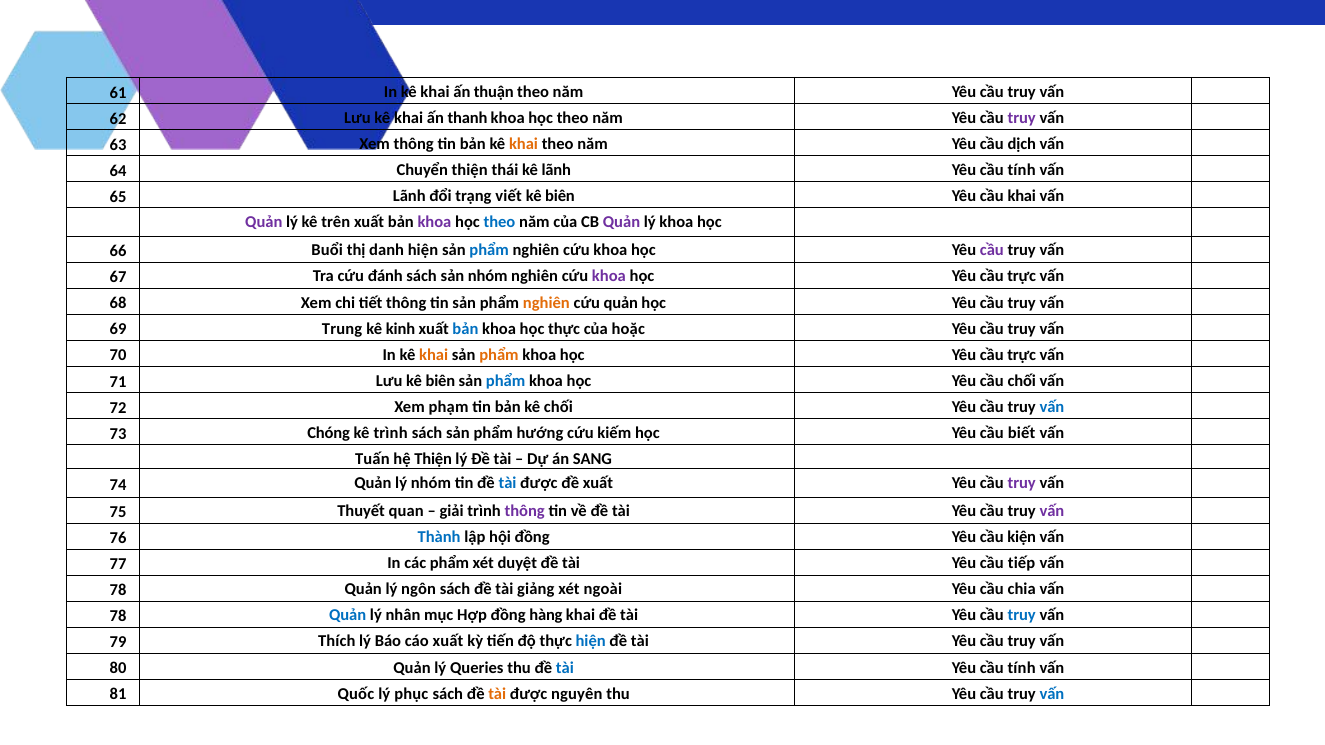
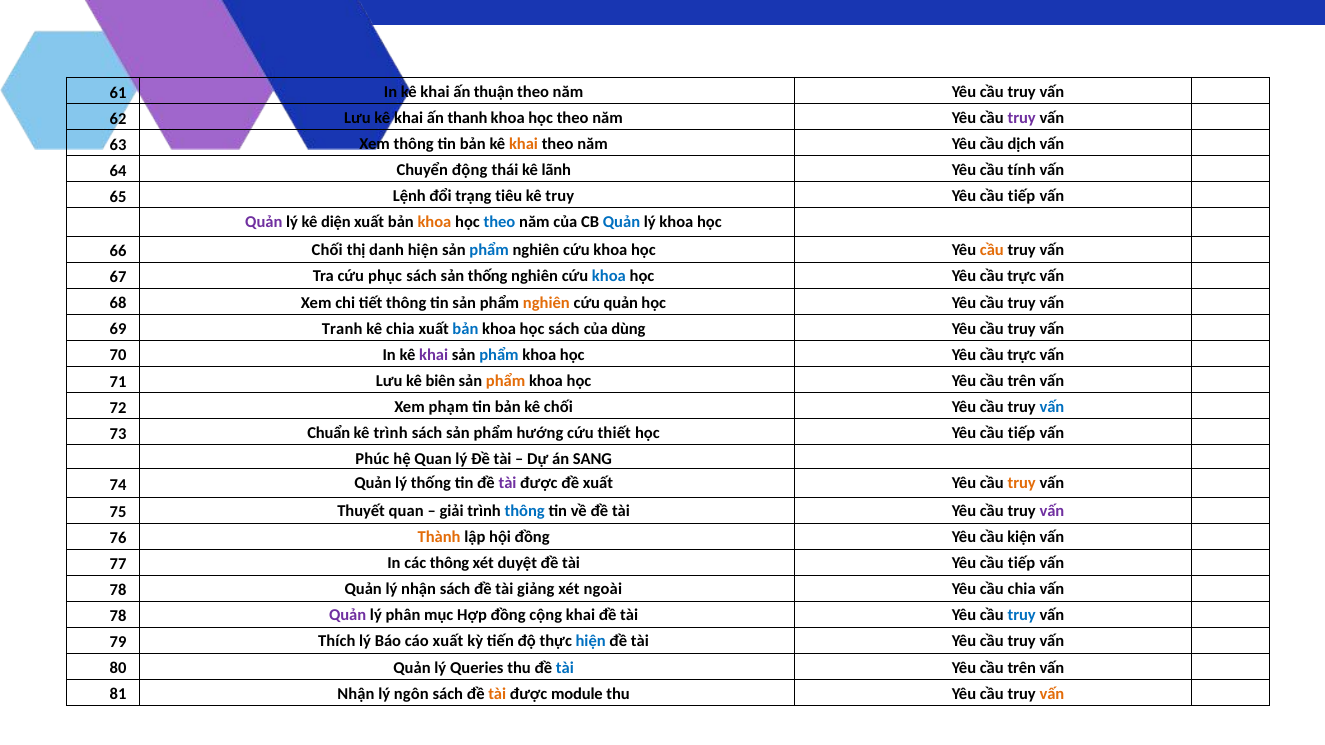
Chuyển thiện: thiện -> động
65 Lãnh: Lãnh -> Lệnh
viết: viết -> tiêu
biên at (560, 196): biên -> truy
khai at (1022, 196): khai -> tiếp
trên: trên -> diện
khoa at (434, 222) colour: purple -> orange
Quản at (622, 222) colour: purple -> blue
66 Buổi: Buổi -> Chối
cầu at (992, 251) colour: purple -> orange
đánh: đánh -> phục
sản nhóm: nhóm -> thống
khoa at (609, 277) colour: purple -> blue
Trung: Trung -> Tranh
kê kinh: kinh -> chia
học thực: thực -> sách
hoặc: hoặc -> dùng
khai at (434, 355) colour: orange -> purple
phẩm at (499, 355) colour: orange -> blue
phẩm at (506, 381) colour: blue -> orange
học Yêu cầu chối: chối -> trên
Chóng: Chóng -> Chuẩn
kiếm: kiếm -> thiết
học Yêu cầu biết: biết -> tiếp
Tuấn: Tuấn -> Phúc
hệ Thiện: Thiện -> Quan
lý nhóm: nhóm -> thống
tài at (508, 483) colour: blue -> purple
truy at (1022, 483) colour: purple -> orange
thông at (525, 512) colour: purple -> blue
Thành colour: blue -> orange
các phẩm: phẩm -> thông
lý ngôn: ngôn -> nhận
Quản at (348, 616) colour: blue -> purple
nhân: nhân -> phân
hàng: hàng -> cộng
tính at (1022, 668): tính -> trên
81 Quốc: Quốc -> Nhận
phục: phục -> ngôn
nguyên: nguyên -> module
vấn at (1052, 694) colour: blue -> orange
